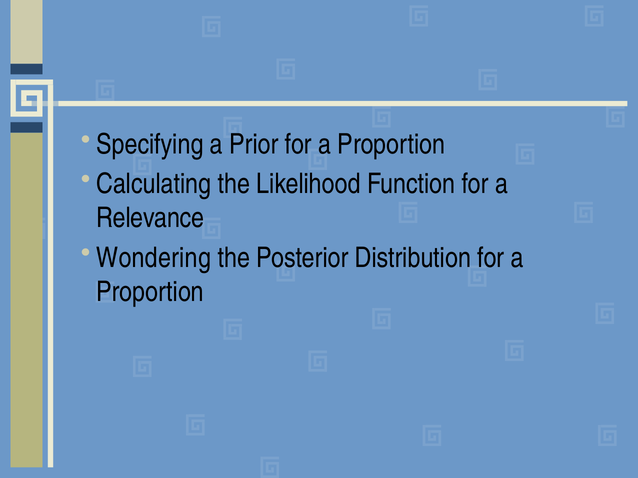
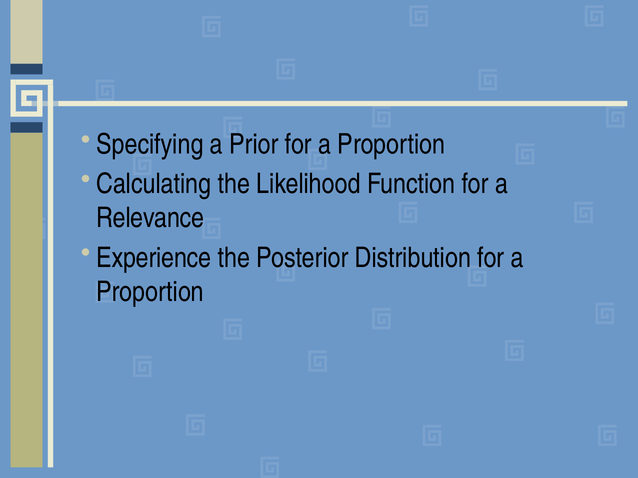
Wondering: Wondering -> Experience
